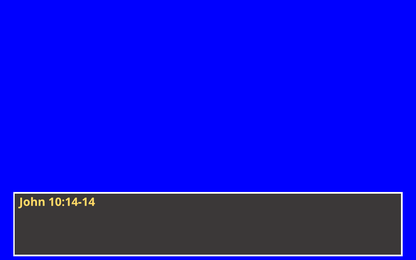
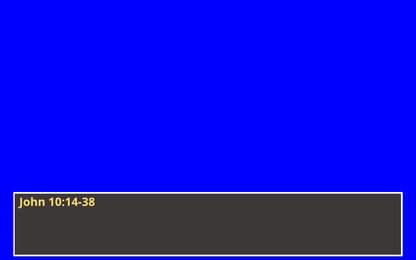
10:14-14: 10:14-14 -> 10:14-38
